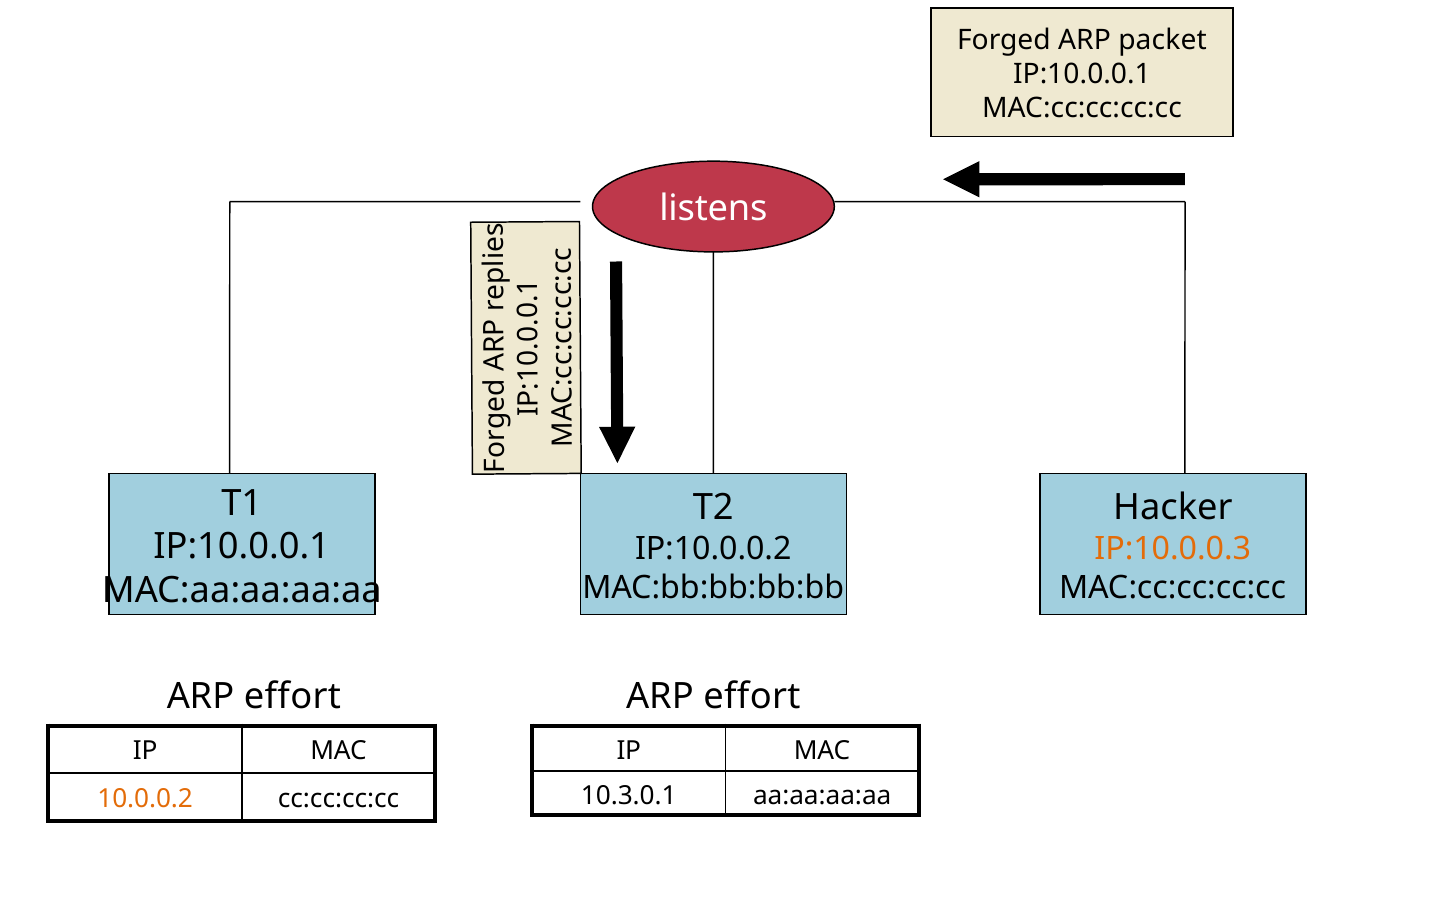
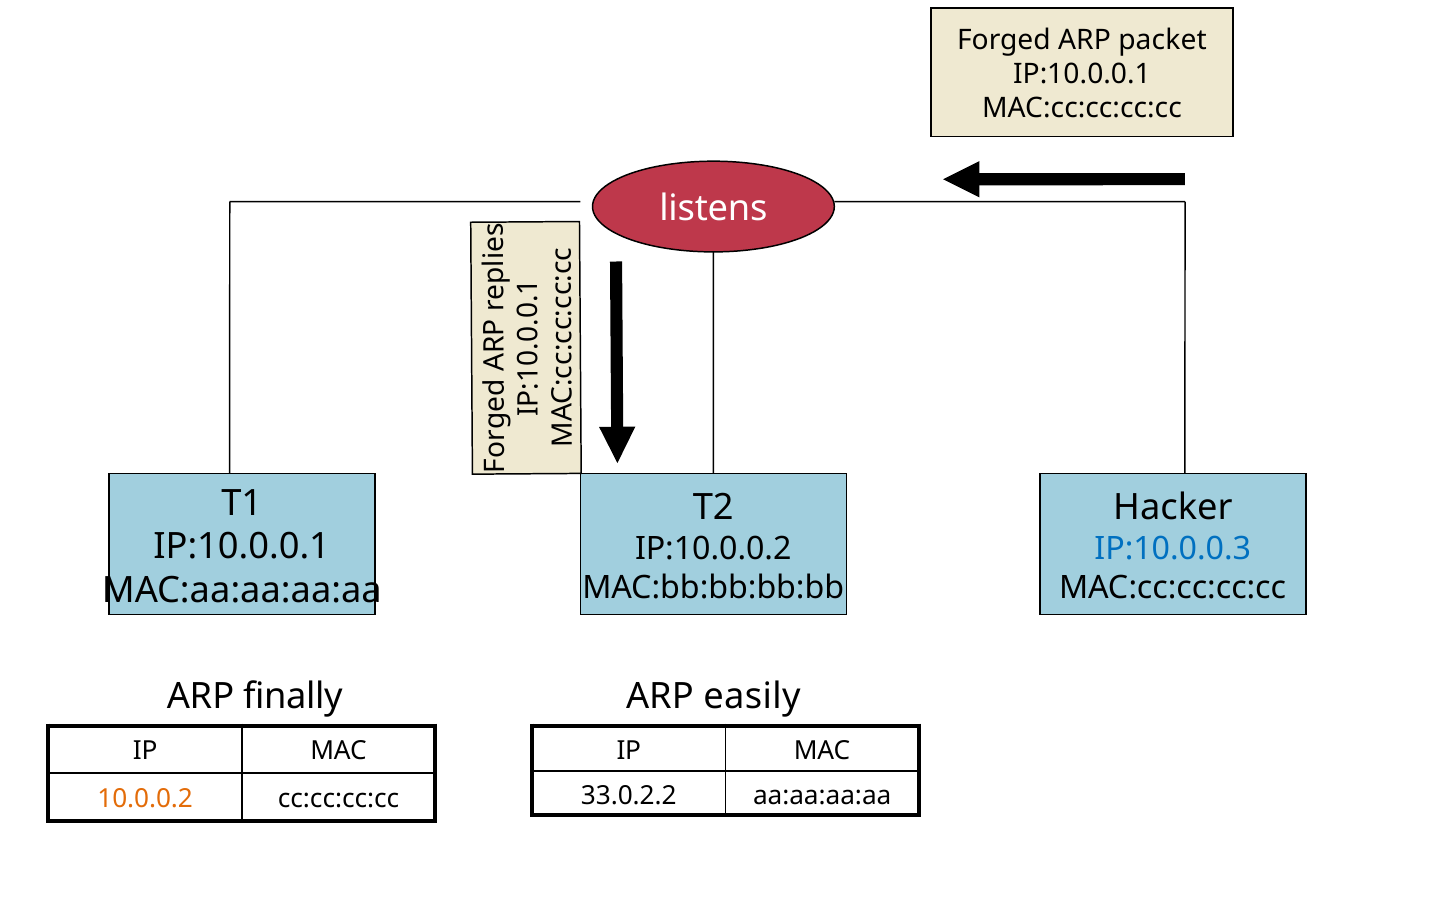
IP:10.0.0.3 colour: orange -> blue
effort at (292, 696): effort -> finally
effort at (752, 696): effort -> easily
10.3.0.1: 10.3.0.1 -> 33.0.2.2
